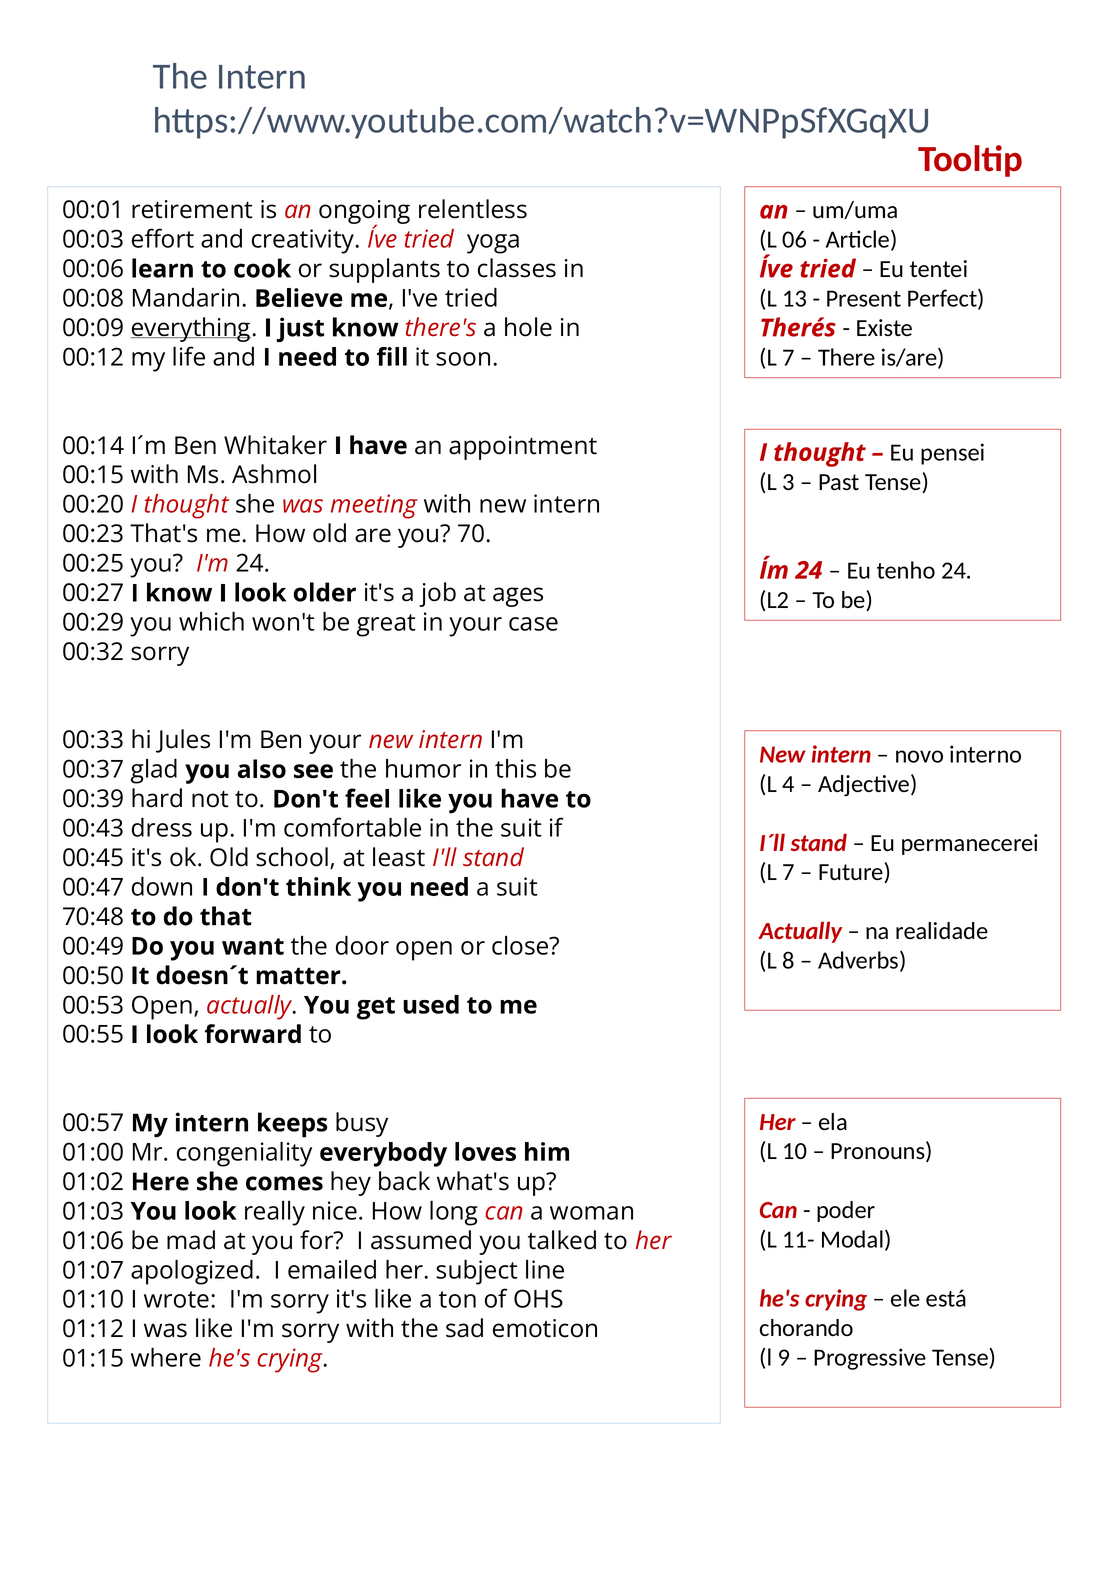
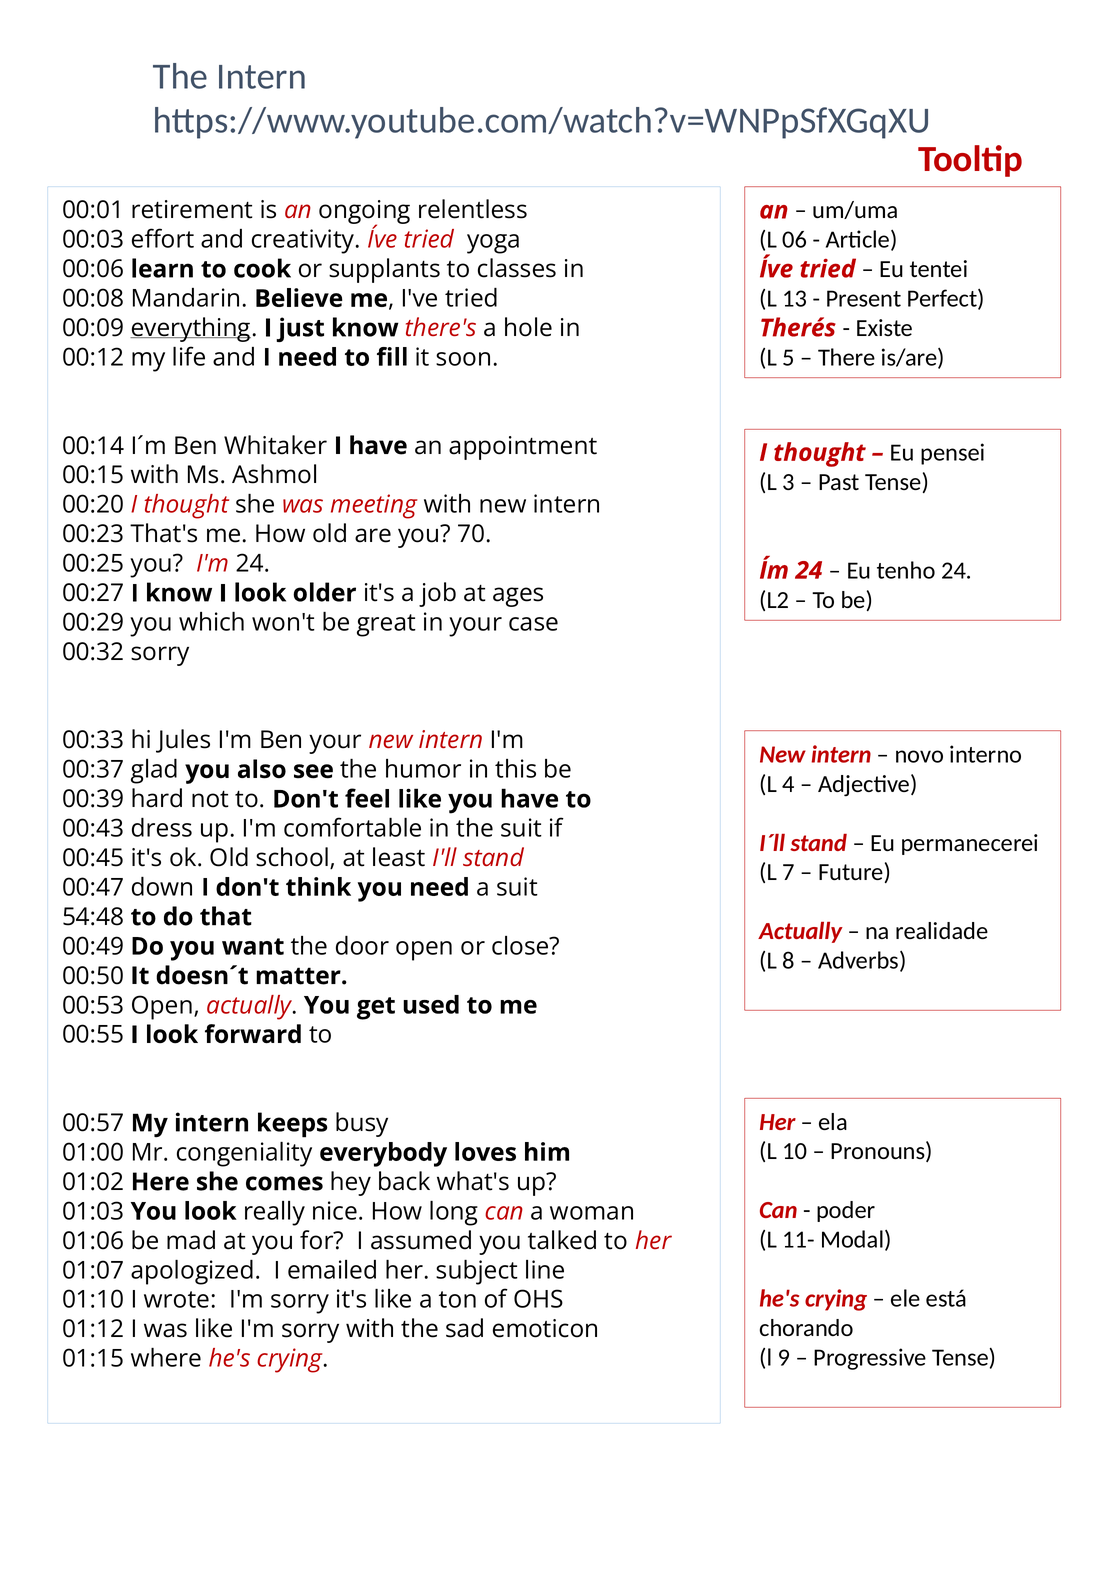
7 at (788, 358): 7 -> 5
70:48: 70:48 -> 54:48
